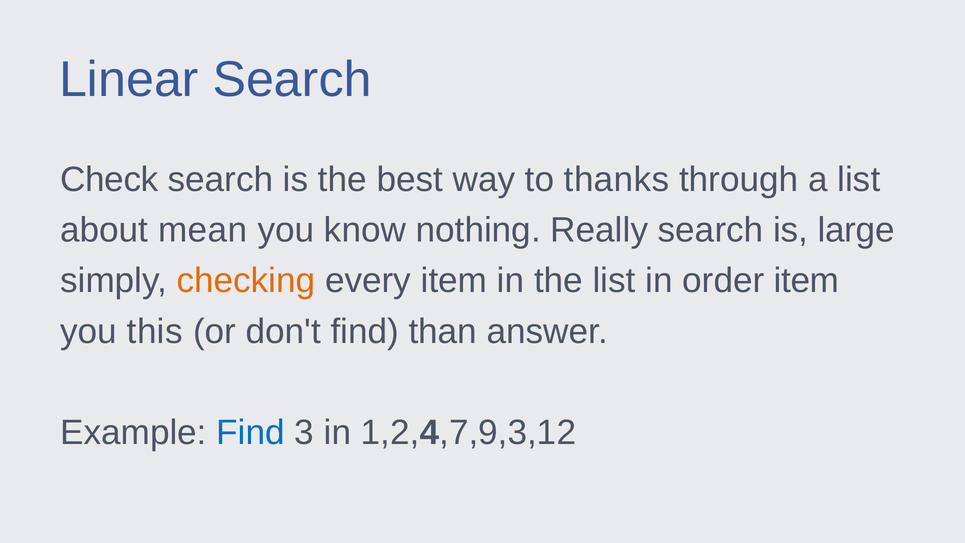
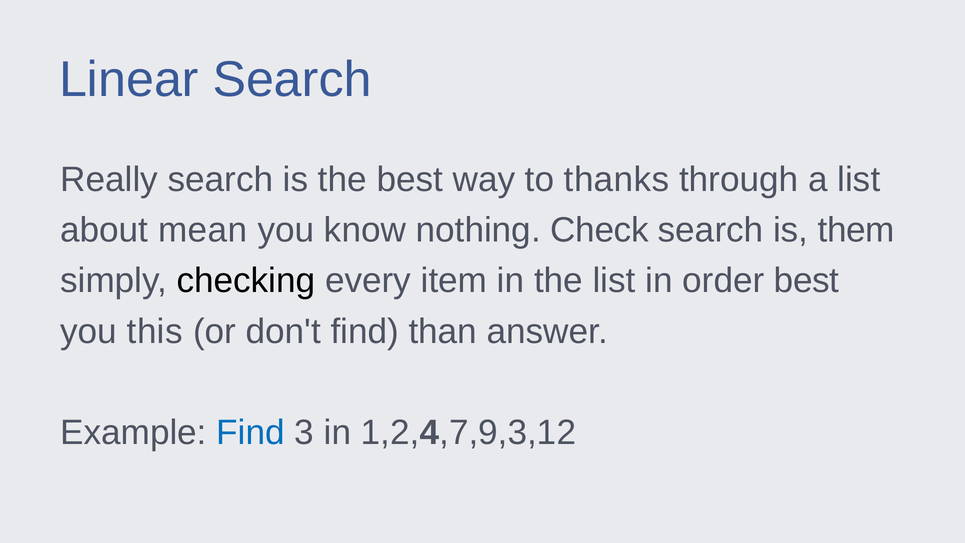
Check: Check -> Really
Really: Really -> Check
large: large -> them
checking colour: orange -> black
order item: item -> best
